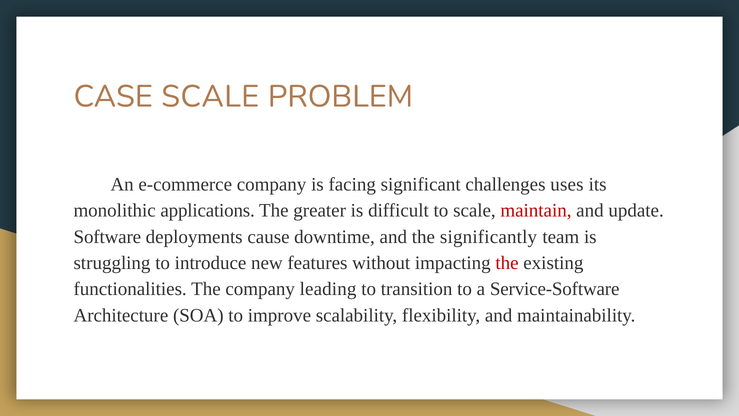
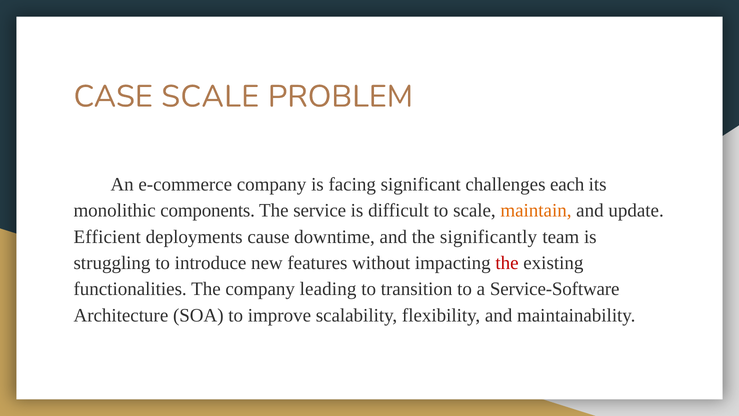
uses: uses -> each
applications: applications -> components
greater: greater -> service
maintain colour: red -> orange
Software: Software -> Efficient
